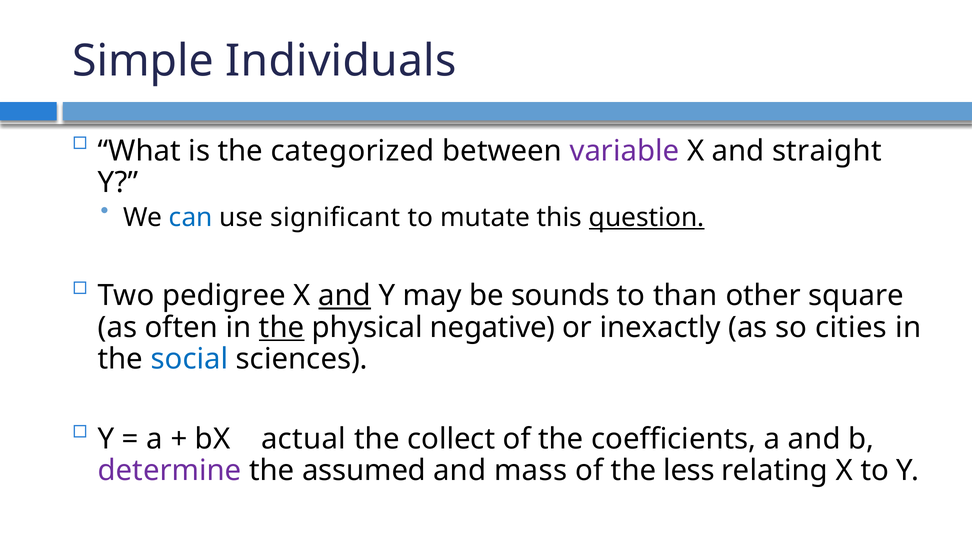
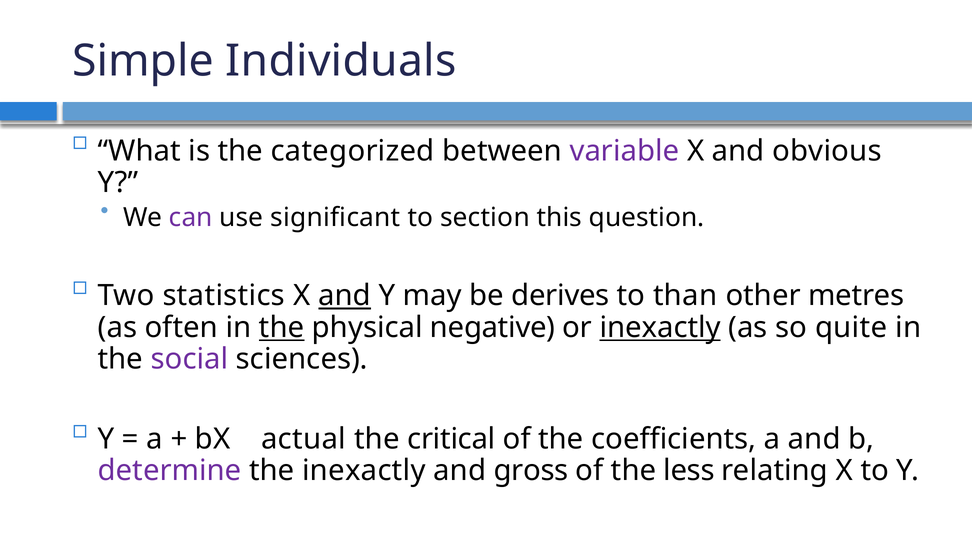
straight: straight -> obvious
can colour: blue -> purple
mutate: mutate -> section
question underline: present -> none
pedigree: pedigree -> statistics
sounds: sounds -> derives
square: square -> metres
inexactly at (660, 327) underline: none -> present
cities: cities -> quite
social colour: blue -> purple
collect: collect -> critical
the assumed: assumed -> inexactly
mass: mass -> gross
